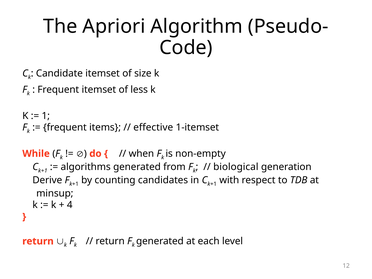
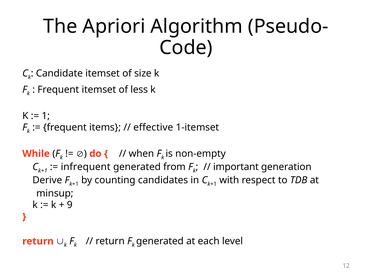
algorithms: algorithms -> infrequent
biological: biological -> important
4: 4 -> 9
